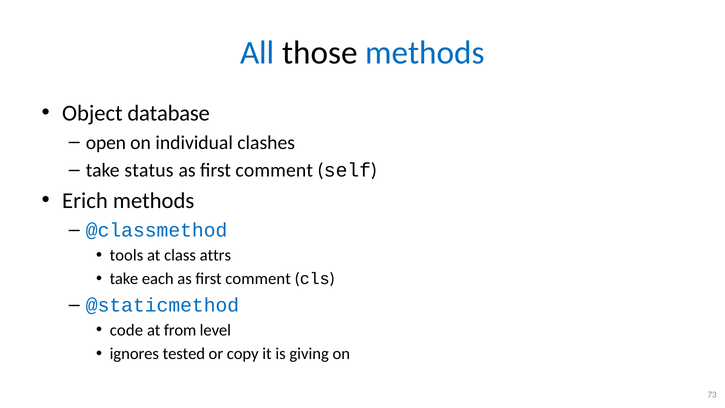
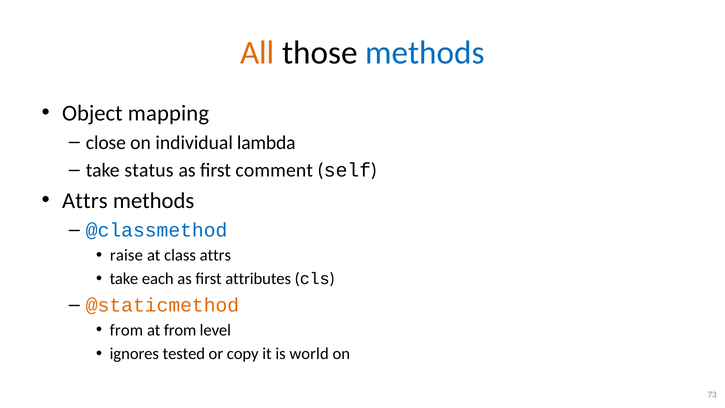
All colour: blue -> orange
database: database -> mapping
open: open -> close
clashes: clashes -> lambda
Erich at (85, 201): Erich -> Attrs
tools: tools -> raise
comment at (258, 279): comment -> attributes
@staticmethod colour: blue -> orange
code at (126, 330): code -> from
giving: giving -> world
